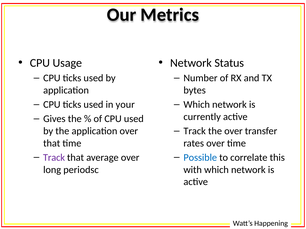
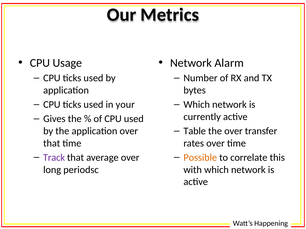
Status: Status -> Alarm
Track at (195, 131): Track -> Table
Possible colour: blue -> orange
